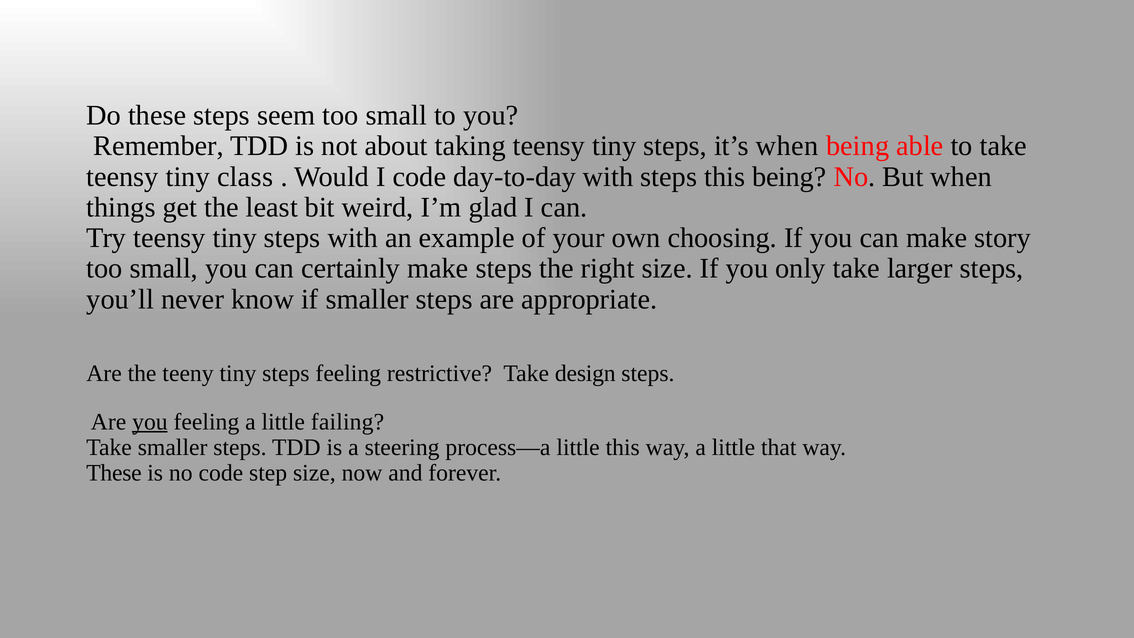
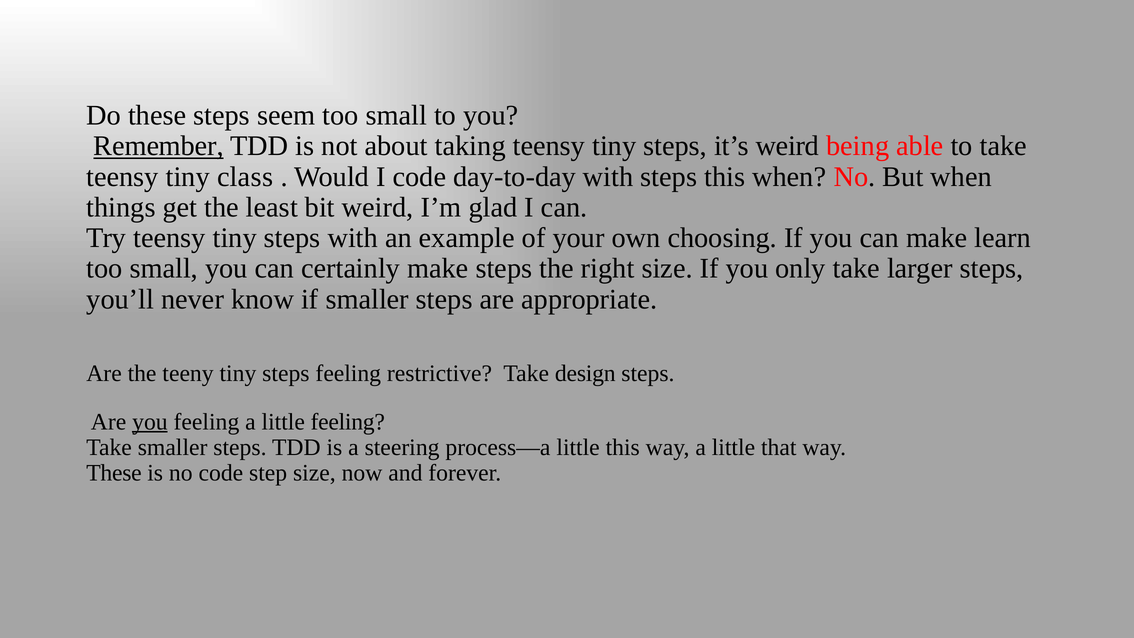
Remember underline: none -> present
it’s when: when -> weird
this being: being -> when
story: story -> learn
little failing: failing -> feeling
